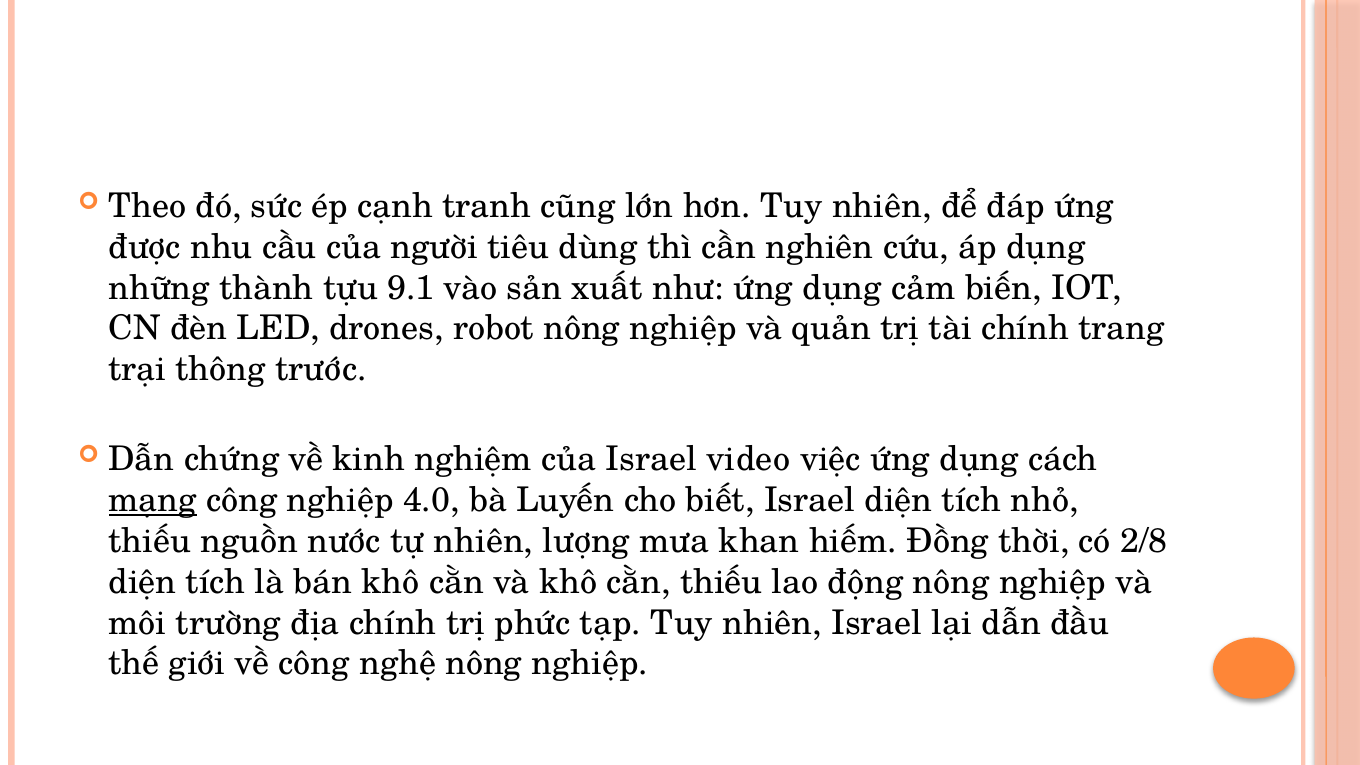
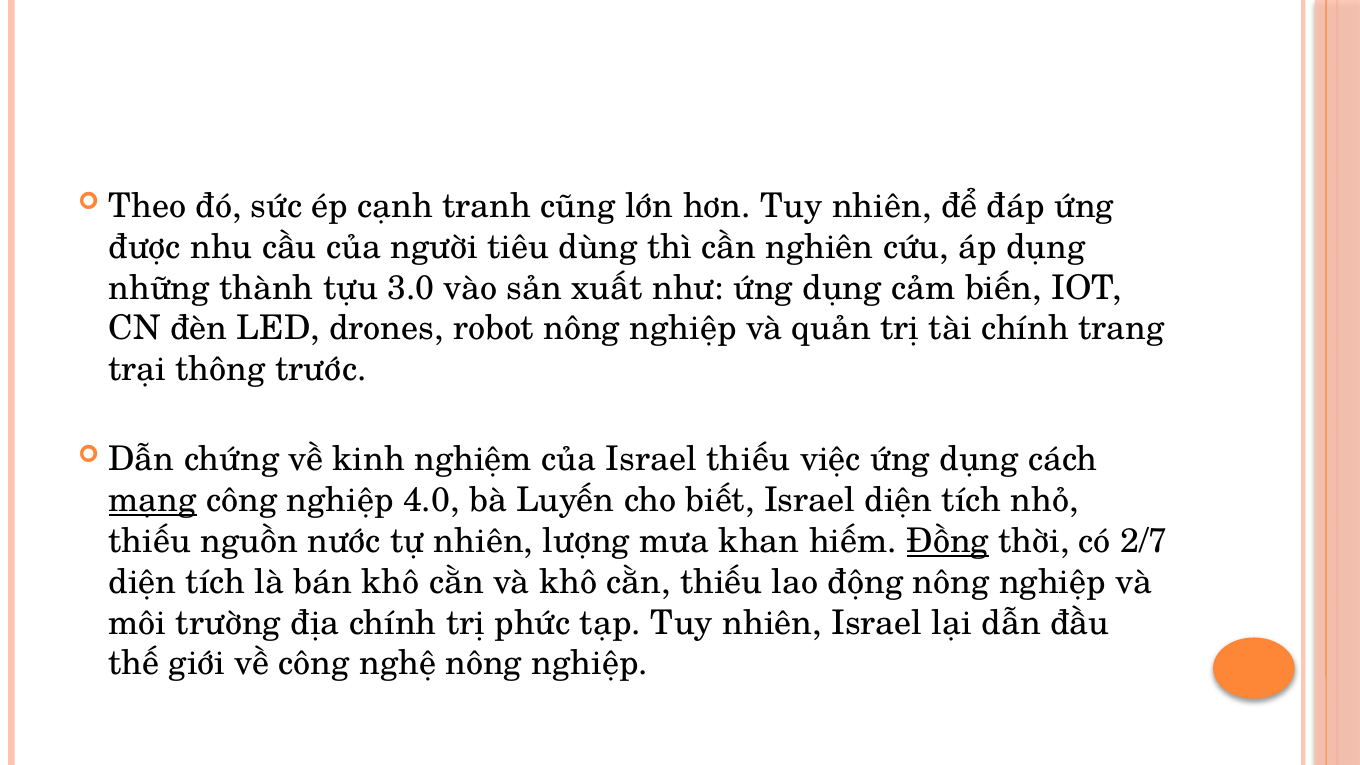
9.1: 9.1 -> 3.0
Israel video: video -> thiếu
Đồng underline: none -> present
2/8: 2/8 -> 2/7
